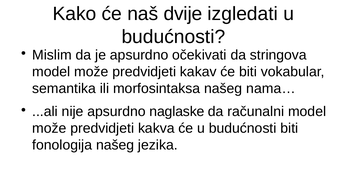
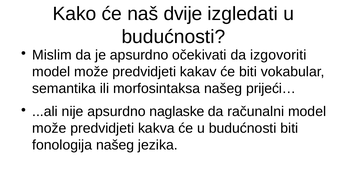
stringova: stringova -> izgovoriti
nama…: nama… -> prijeći…
